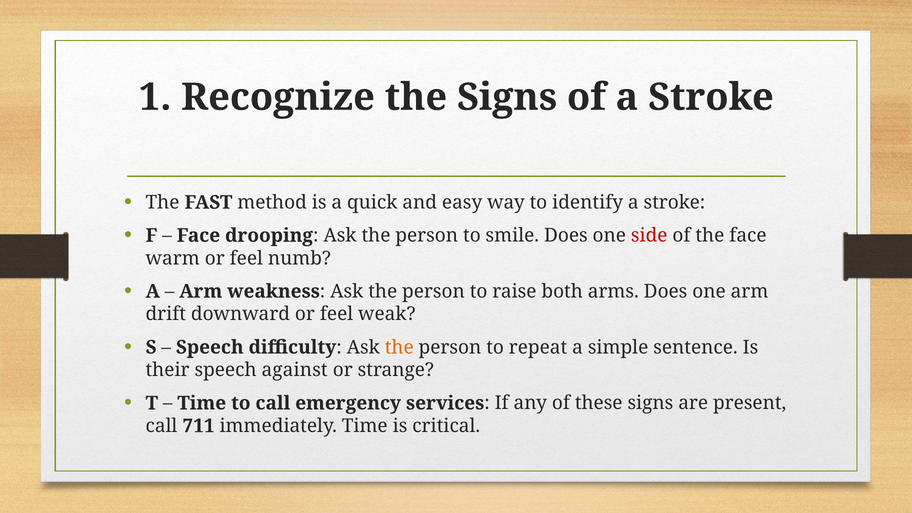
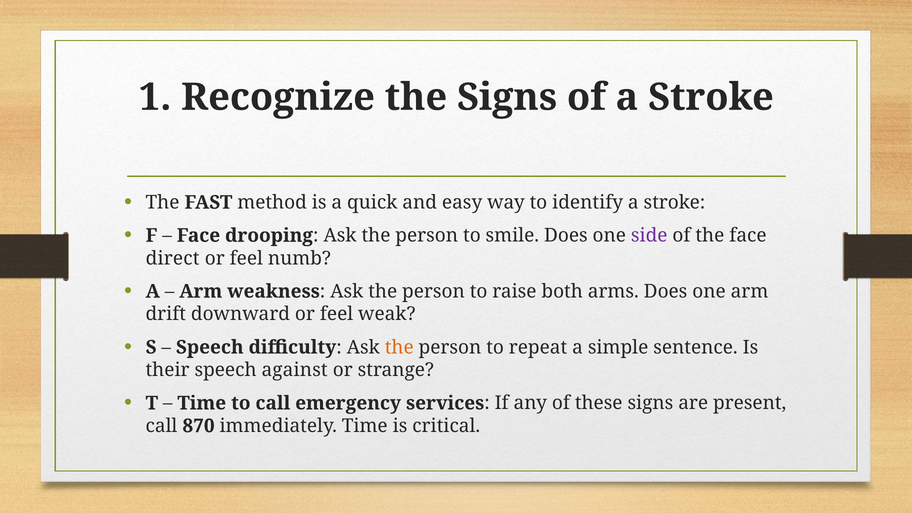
side colour: red -> purple
warm: warm -> direct
711: 711 -> 870
